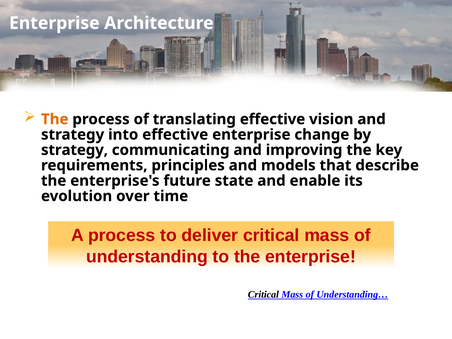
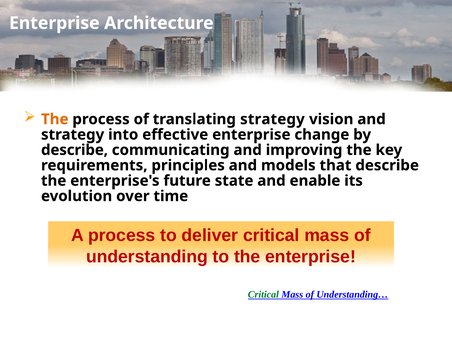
translating effective: effective -> strategy
strategy at (75, 150): strategy -> describe
Critical at (263, 295) colour: black -> green
